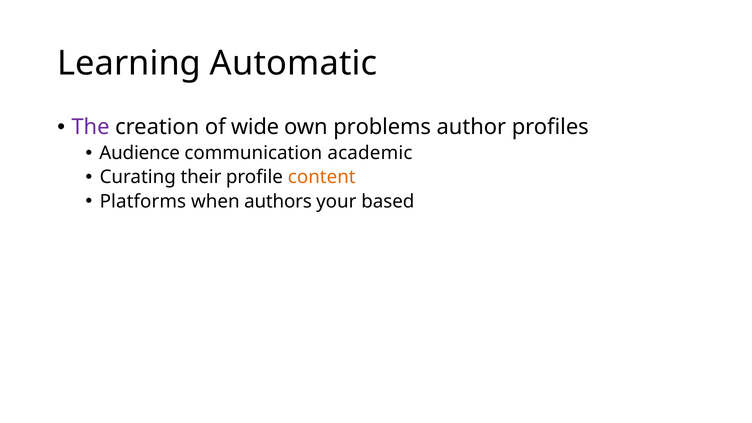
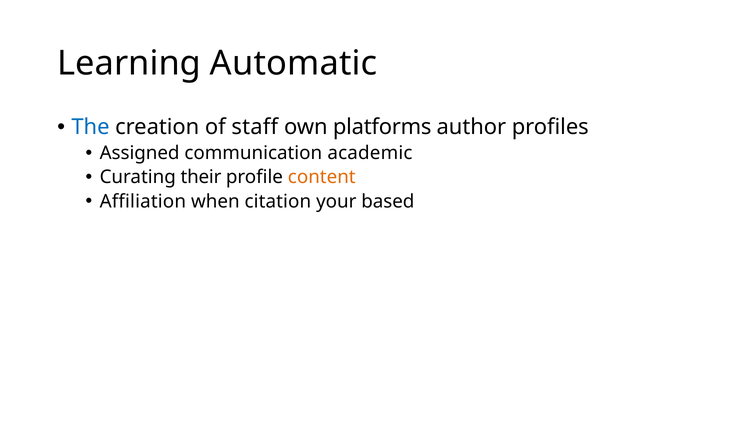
The colour: purple -> blue
wide: wide -> staff
problems: problems -> platforms
Audience: Audience -> Assigned
Platforms: Platforms -> Affiliation
authors: authors -> citation
